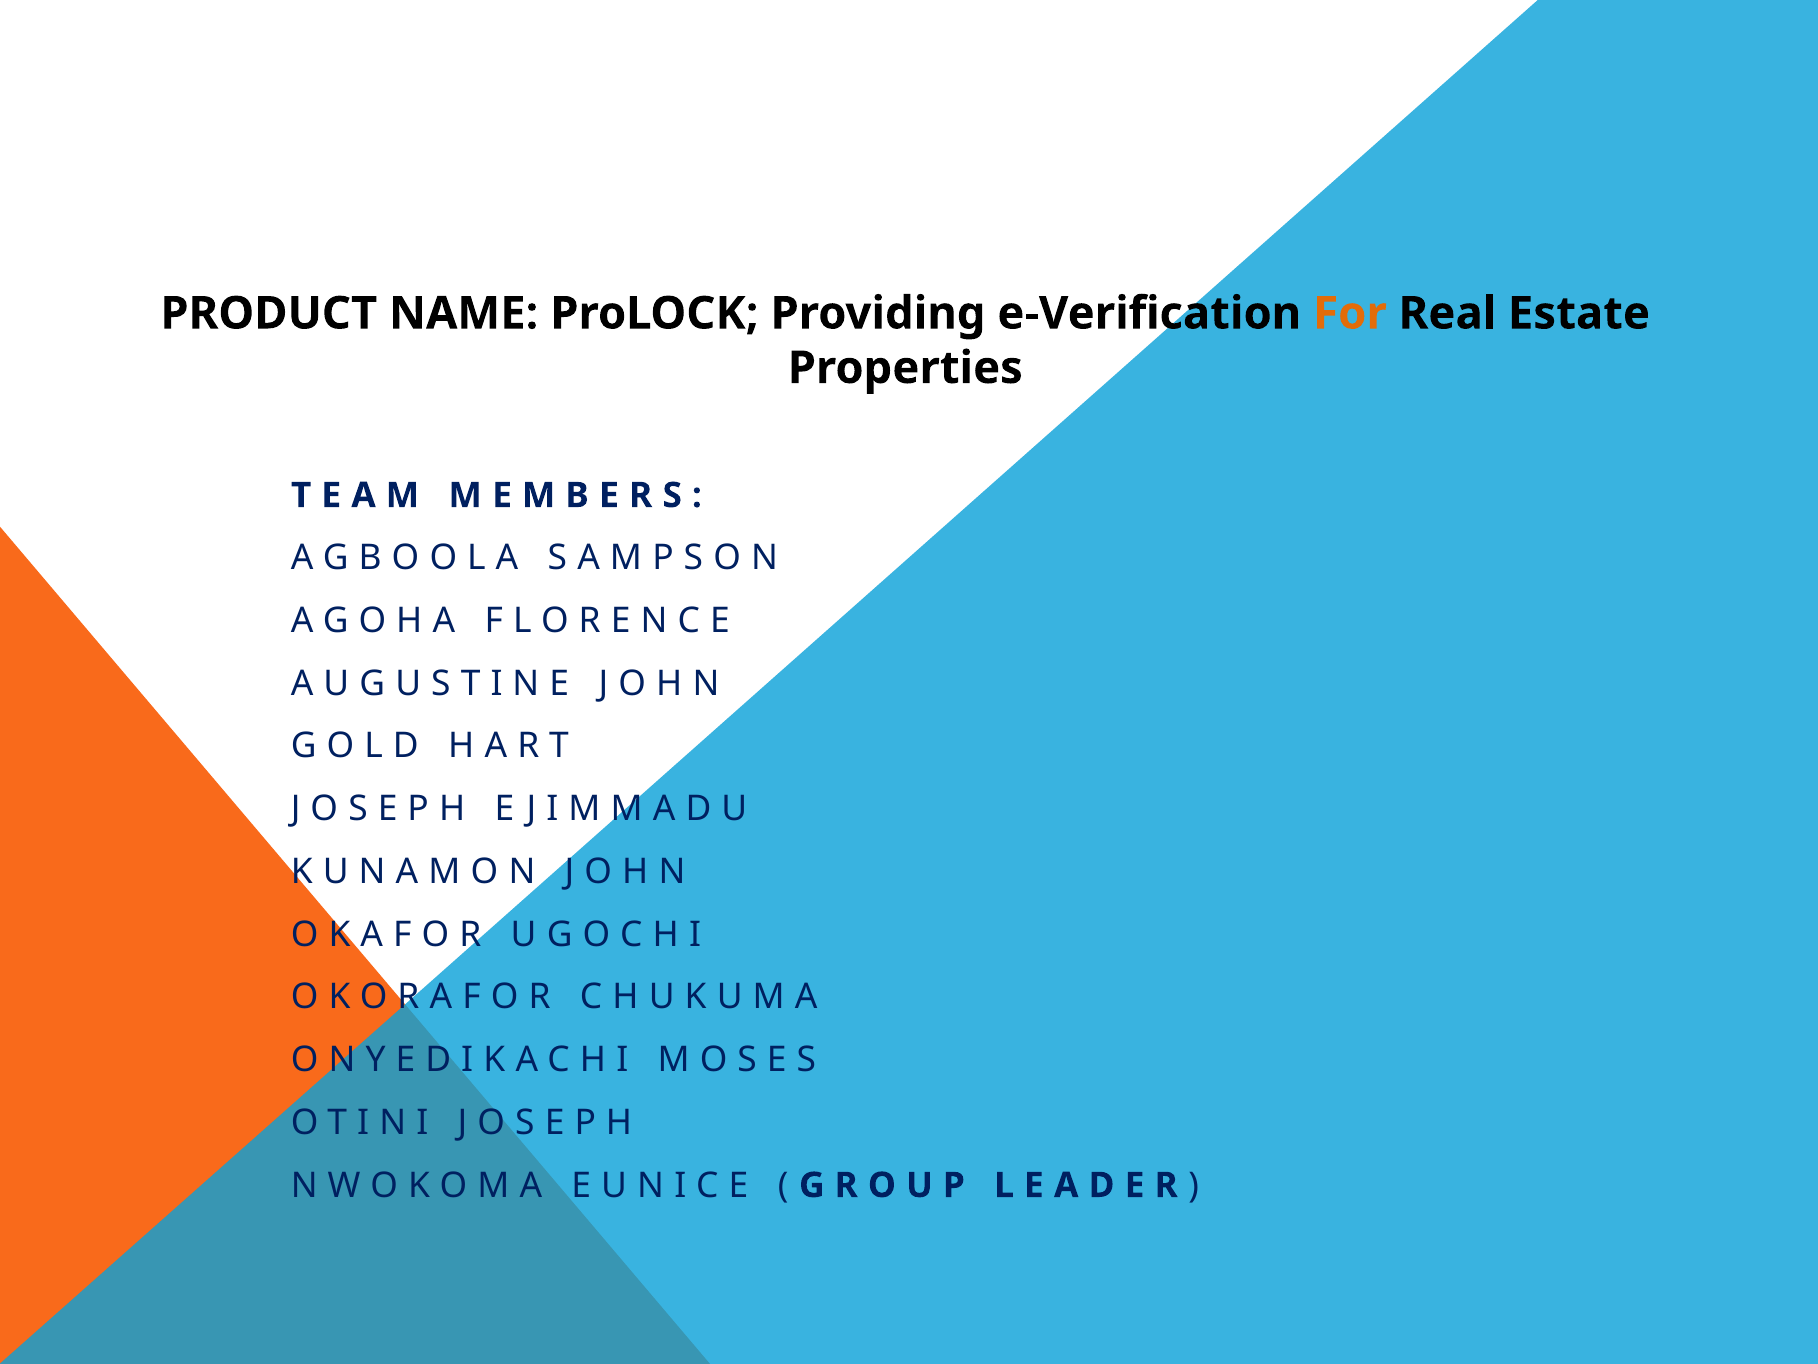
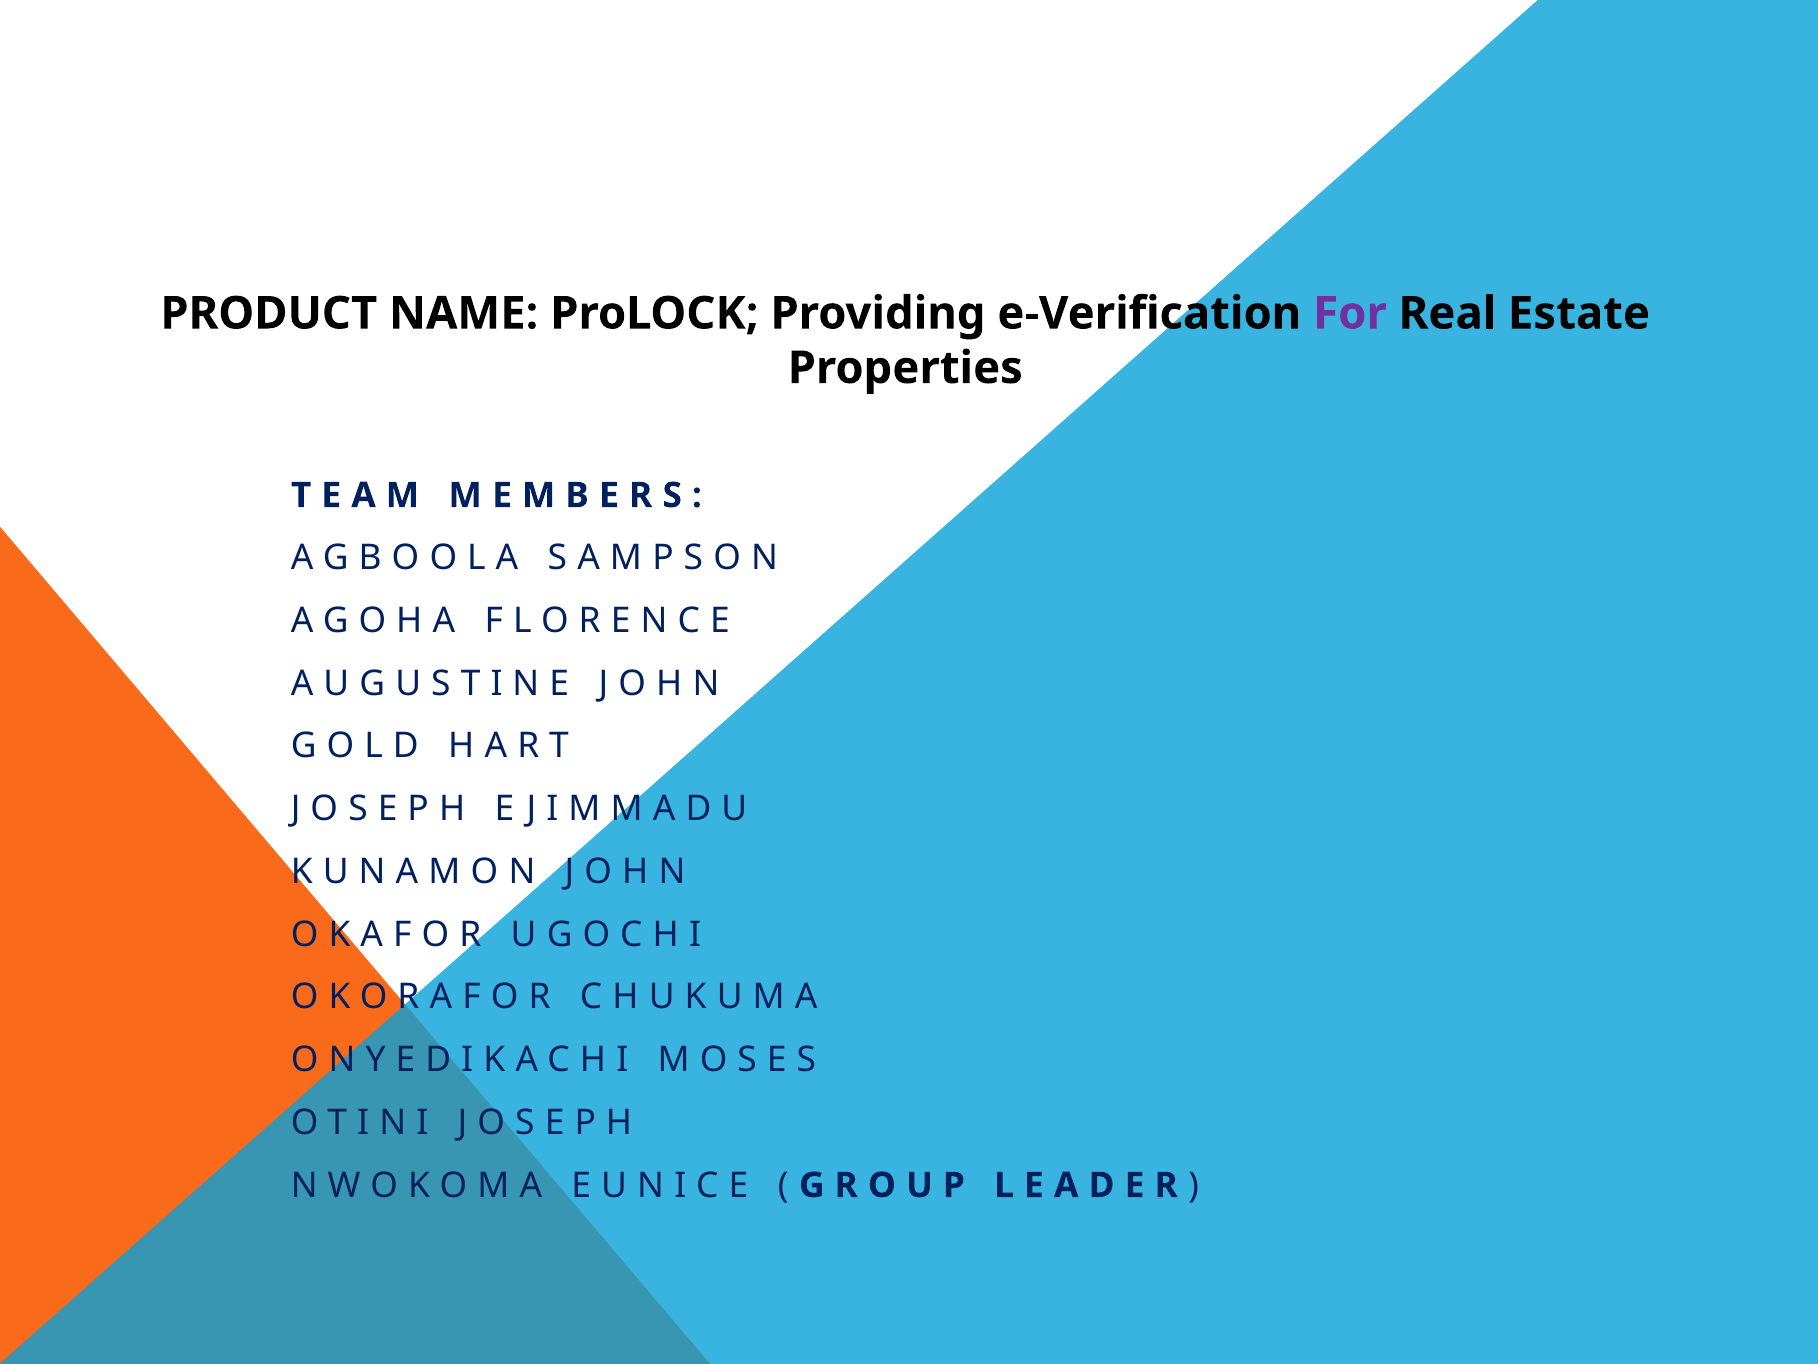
For colour: orange -> purple
